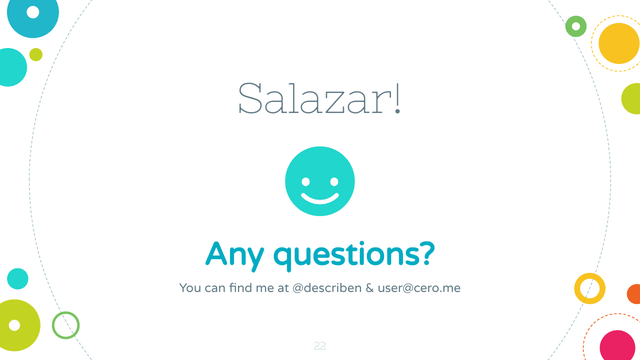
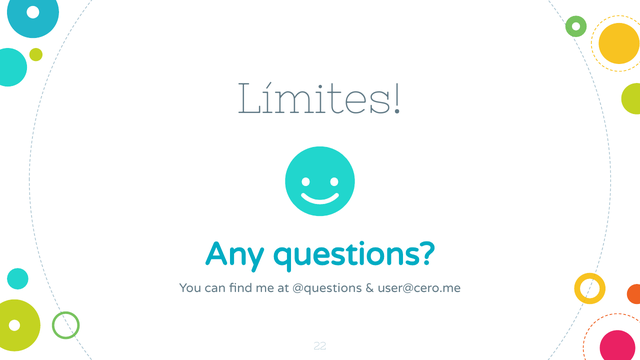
Salazar: Salazar -> Límites
@describen: @describen -> @questions
